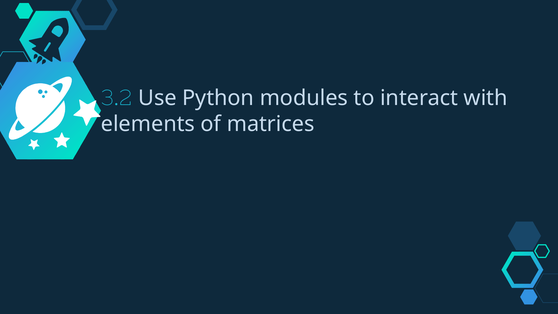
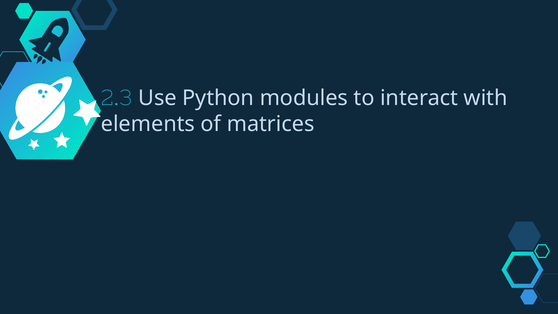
3.2: 3.2 -> 2.3
